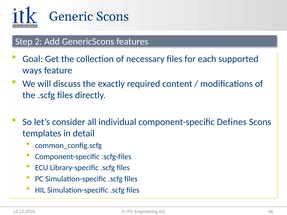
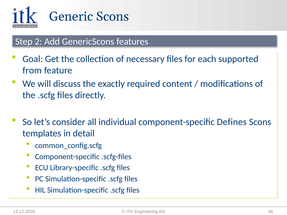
ways: ways -> from
